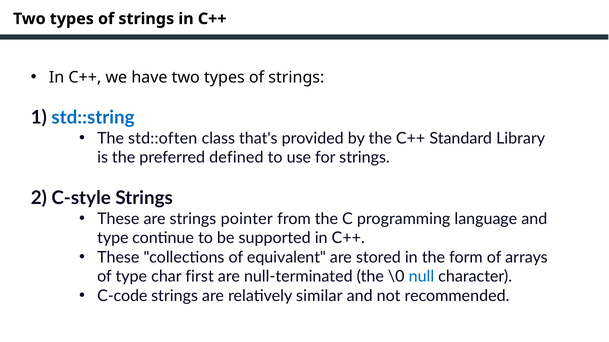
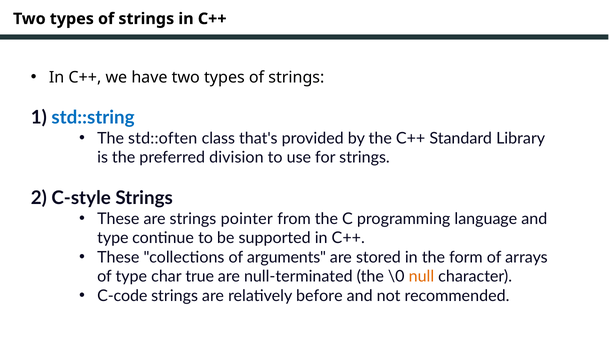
defined: defined -> division
equivalent: equivalent -> arguments
first: first -> true
null colour: blue -> orange
similar: similar -> before
